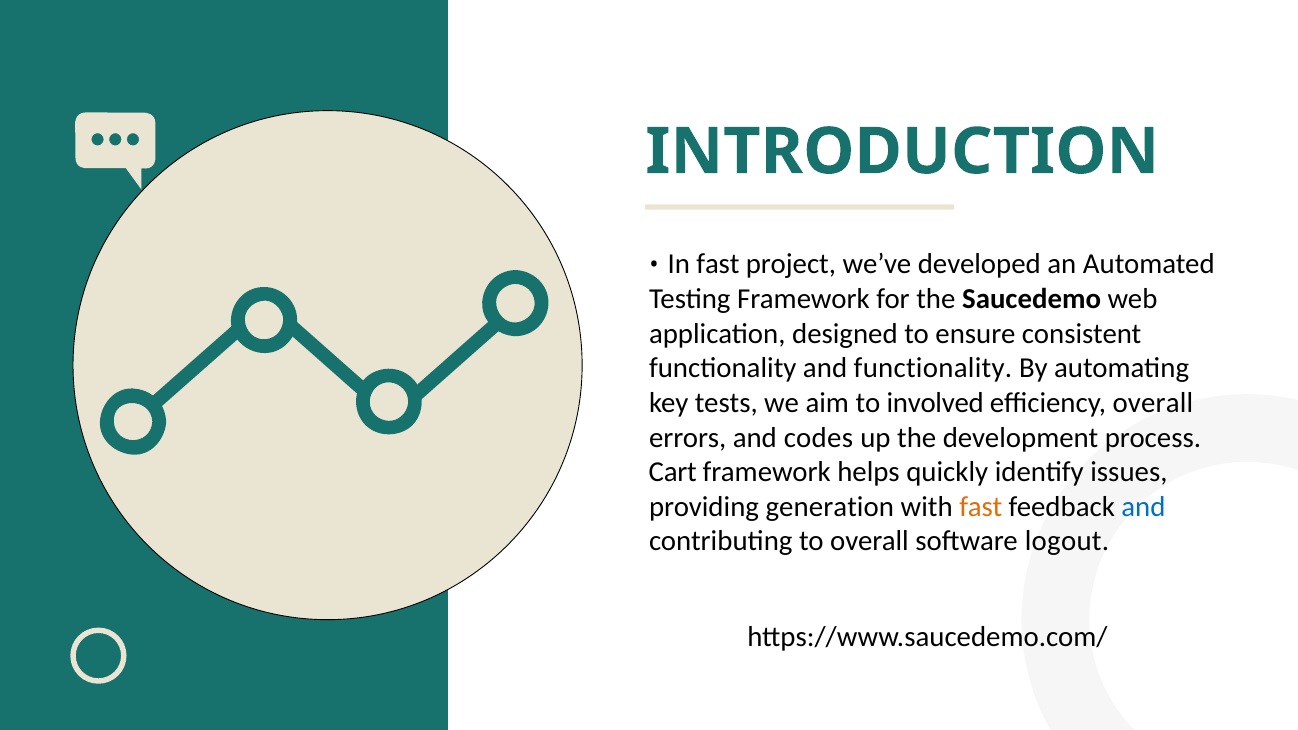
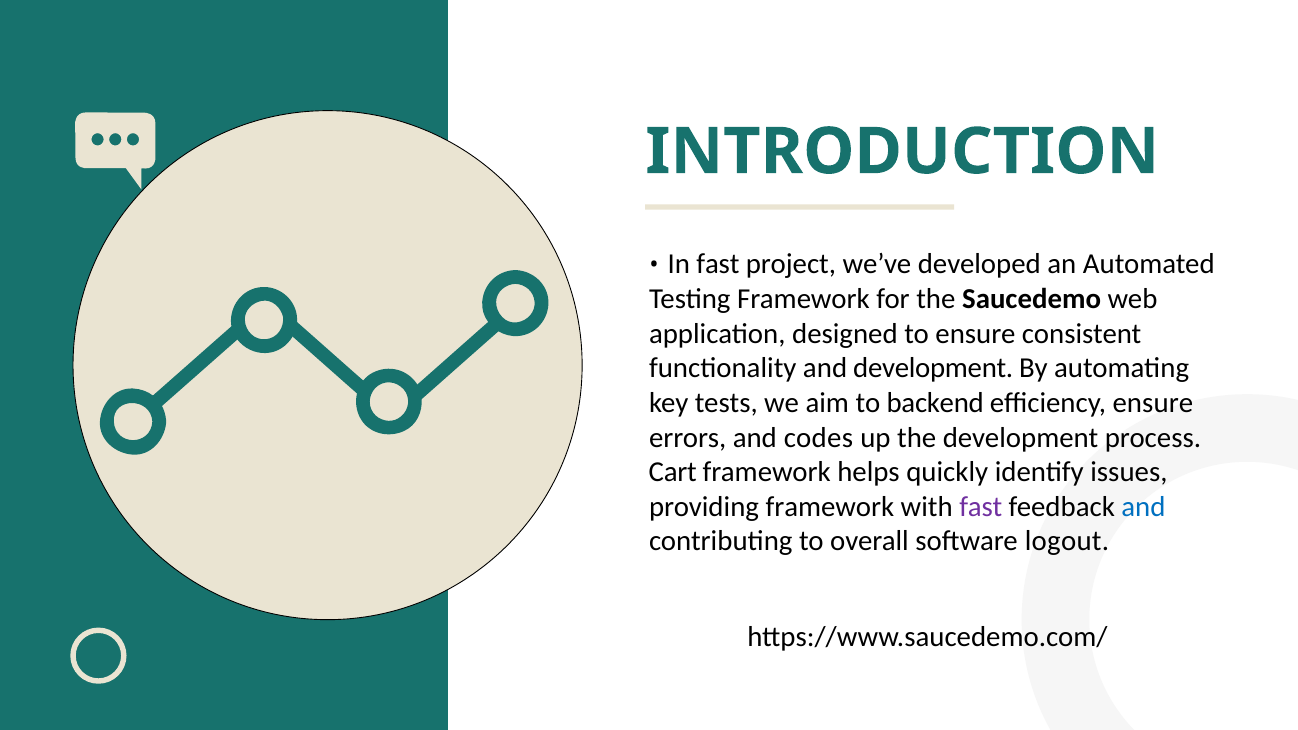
and functionality: functionality -> development
involved: involved -> backend
efficiency overall: overall -> ensure
providing generation: generation -> framework
fast at (981, 507) colour: orange -> purple
